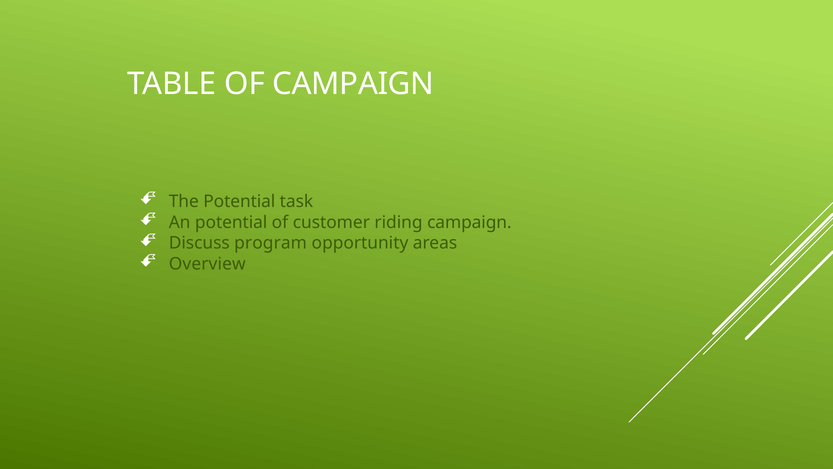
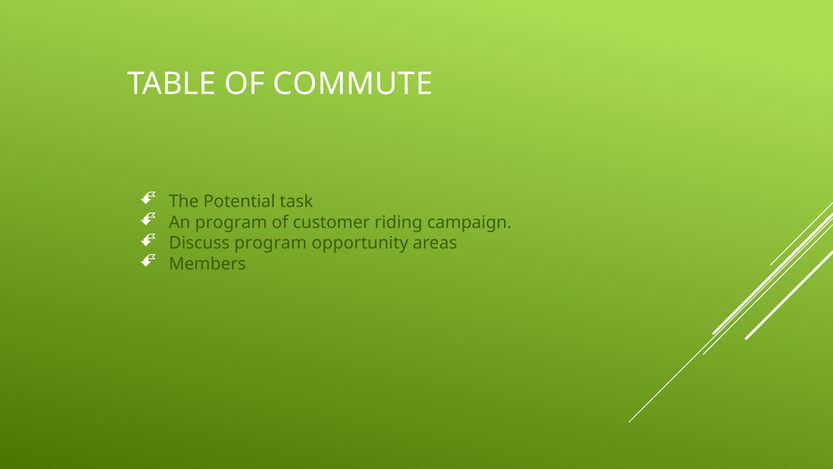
OF CAMPAIGN: CAMPAIGN -> COMMUTE
An potential: potential -> program
Overview: Overview -> Members
